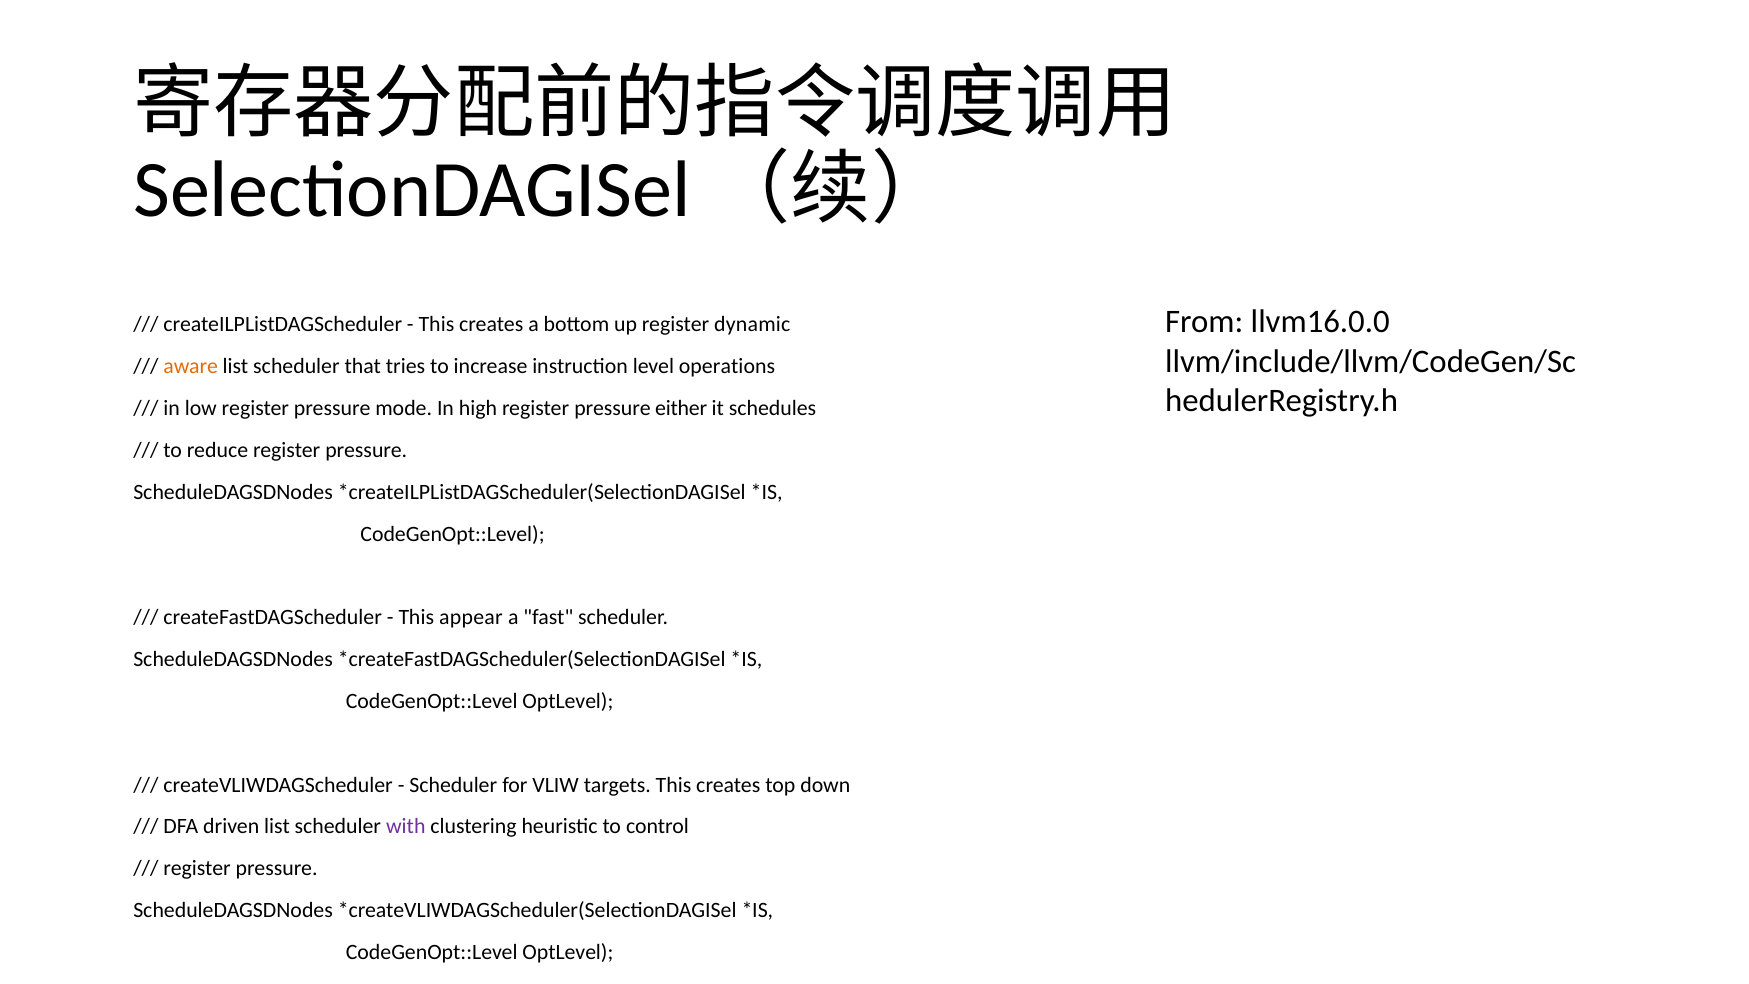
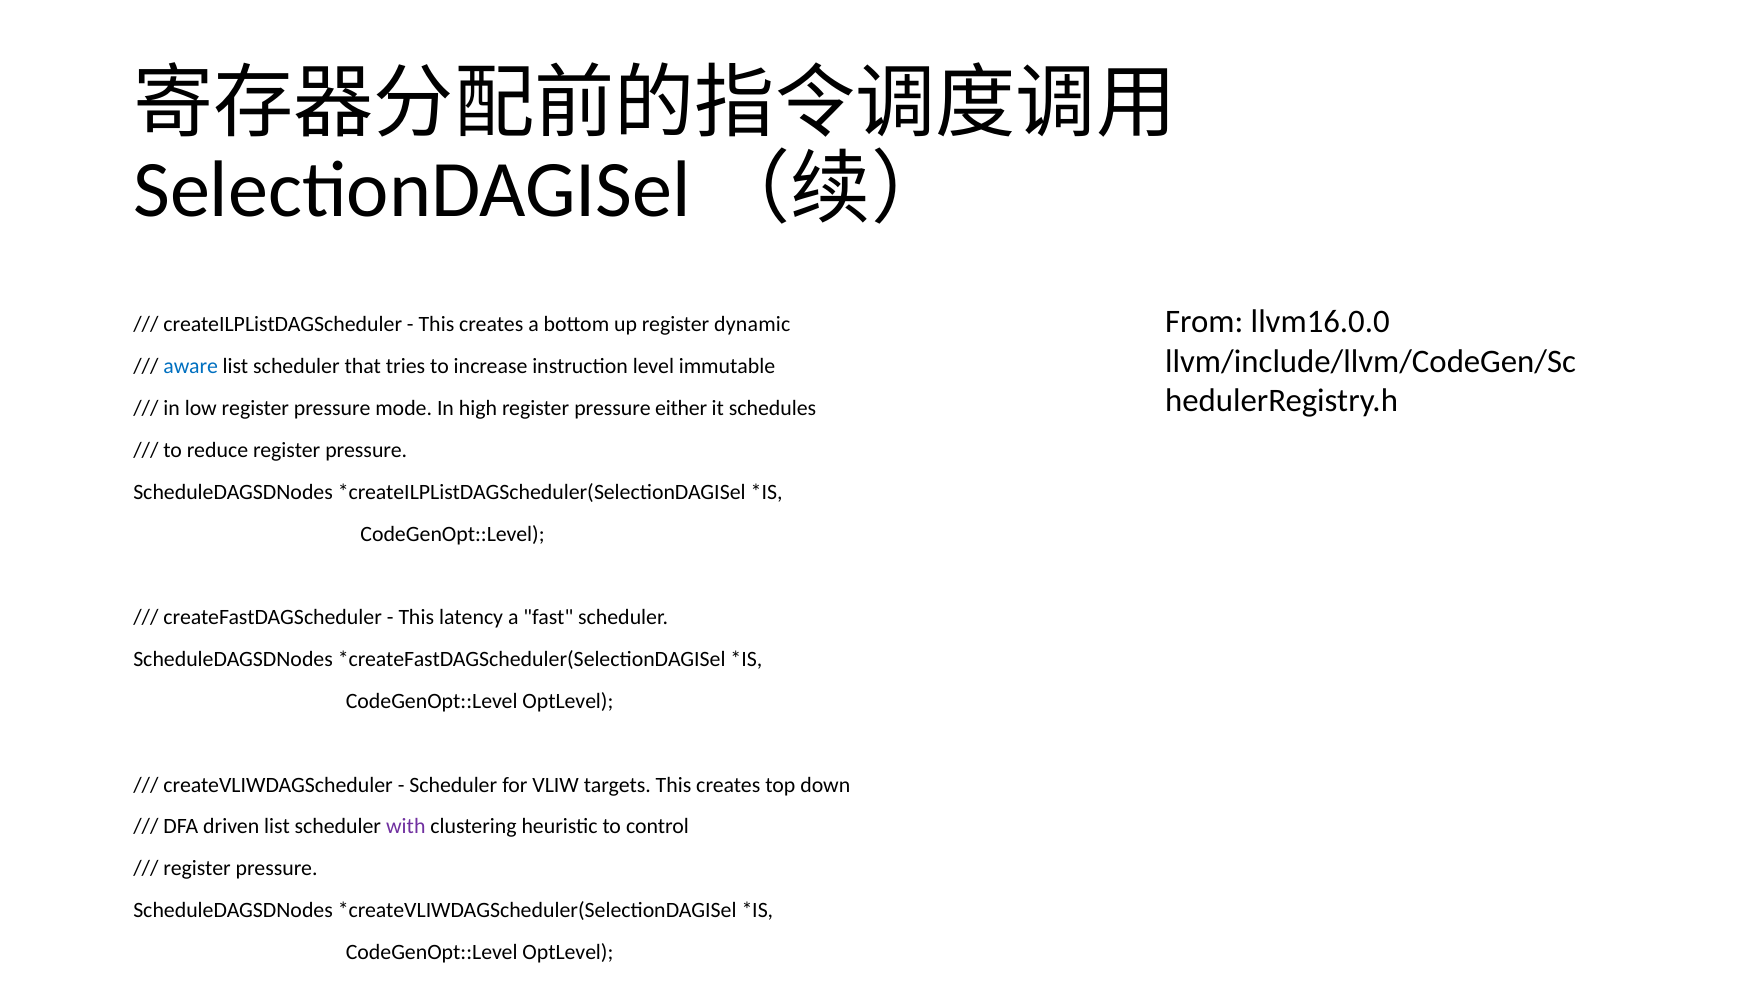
aware colour: orange -> blue
operations: operations -> immutable
appear: appear -> latency
